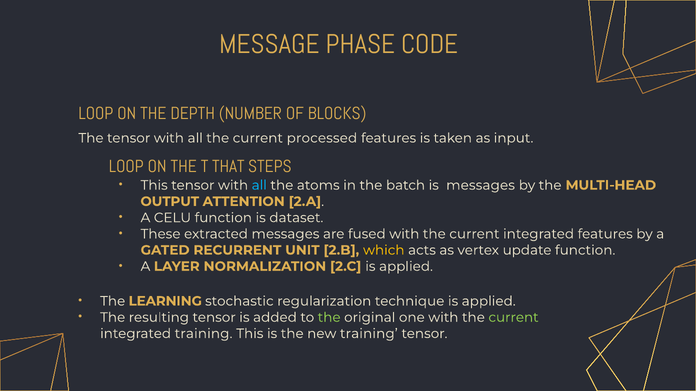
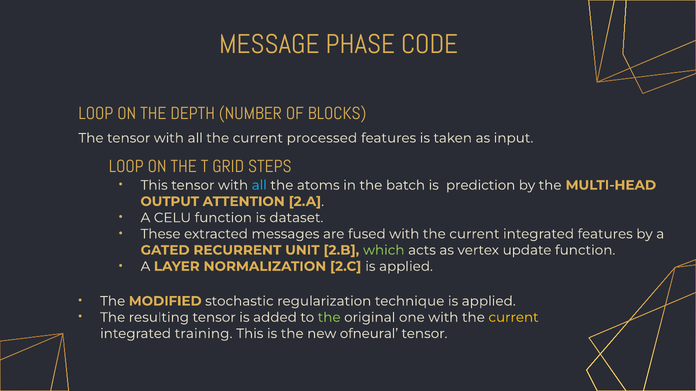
THAT: THAT -> GRID
is messages: messages -> prediction
which colour: yellow -> light green
LEARNING: LEARNING -> MODIFIED
current at (514, 318) colour: light green -> yellow
new training: training -> ofneural
